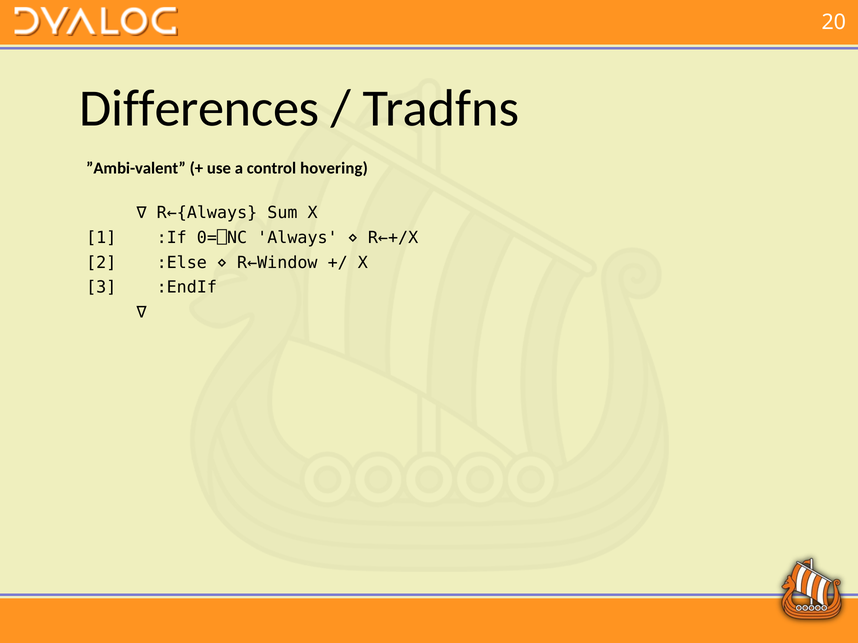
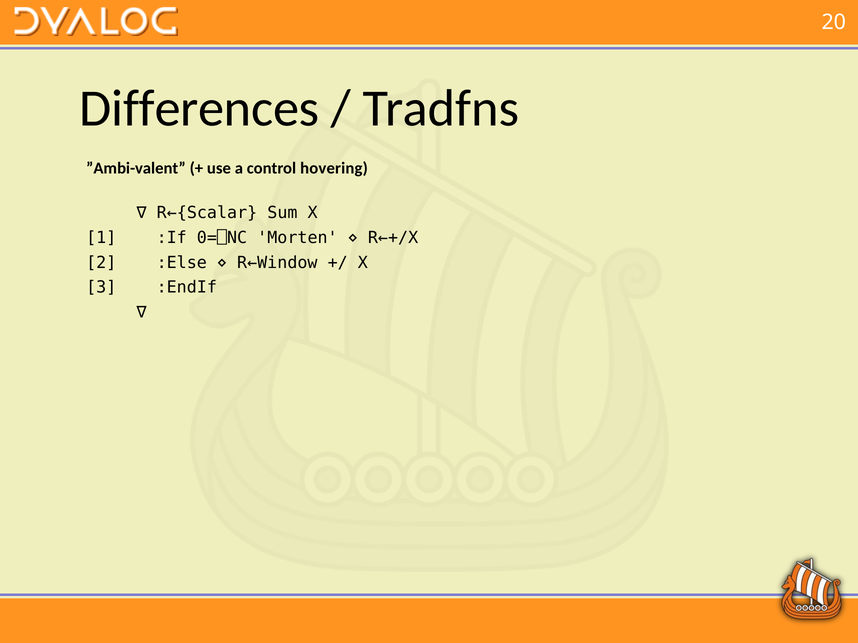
R←{Always: R←{Always -> R←{Scalar
Always: Always -> Morten
